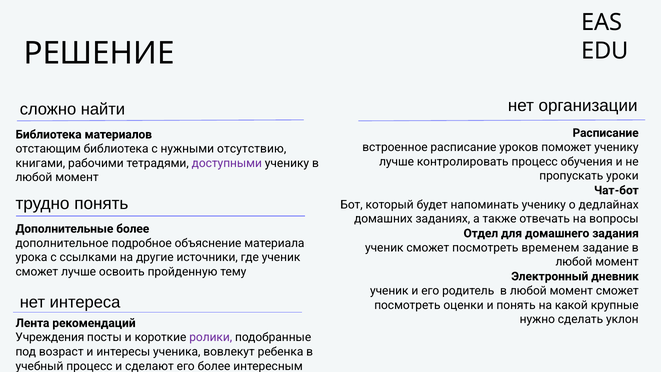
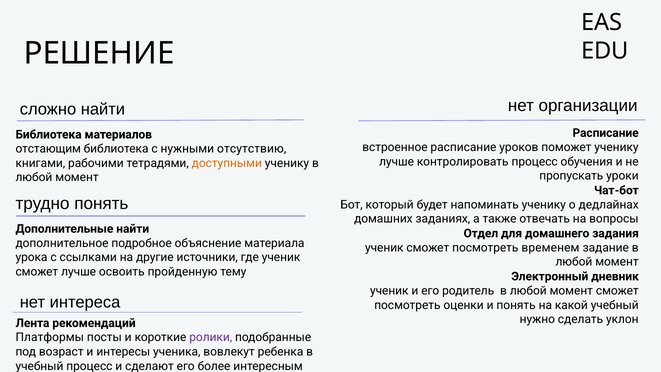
доступными colour: purple -> orange
Дополнительные более: более -> найти
какой крупные: крупные -> учебный
Учреждения: Учреждения -> Платформы
